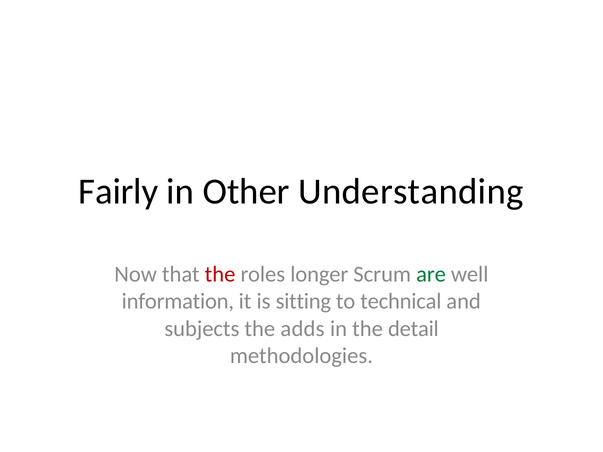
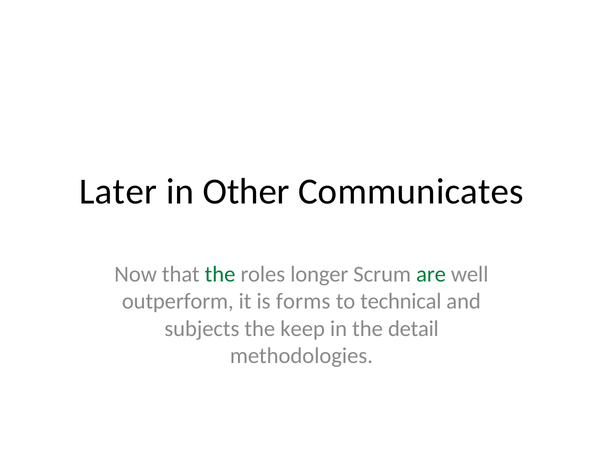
Fairly: Fairly -> Later
Understanding: Understanding -> Communicates
the at (220, 274) colour: red -> green
information: information -> outperform
sitting: sitting -> forms
adds: adds -> keep
